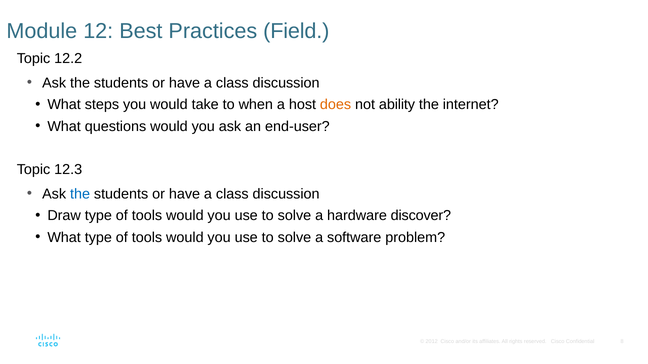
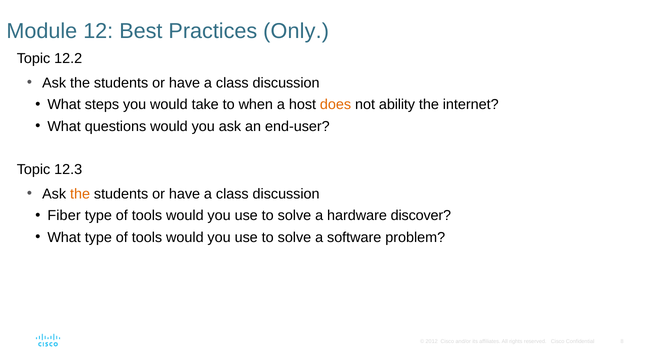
Field: Field -> Only
the at (80, 194) colour: blue -> orange
Draw: Draw -> Fiber
